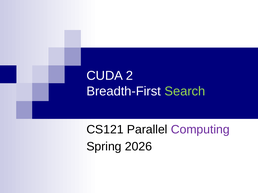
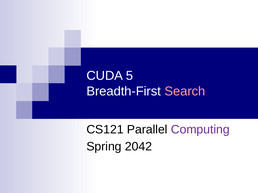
2: 2 -> 5
Search colour: light green -> pink
2026: 2026 -> 2042
